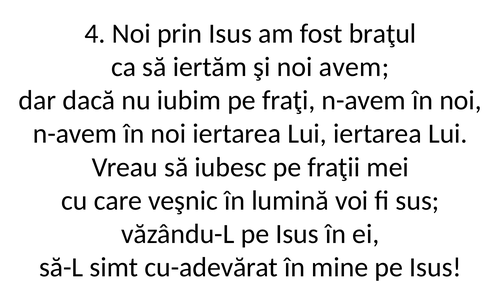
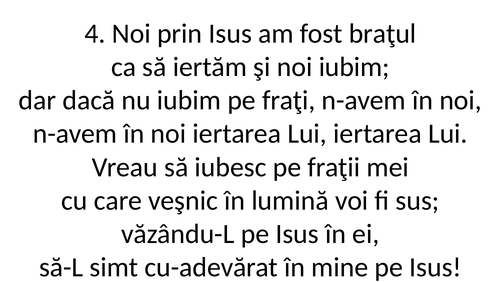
noi avem: avem -> iubim
